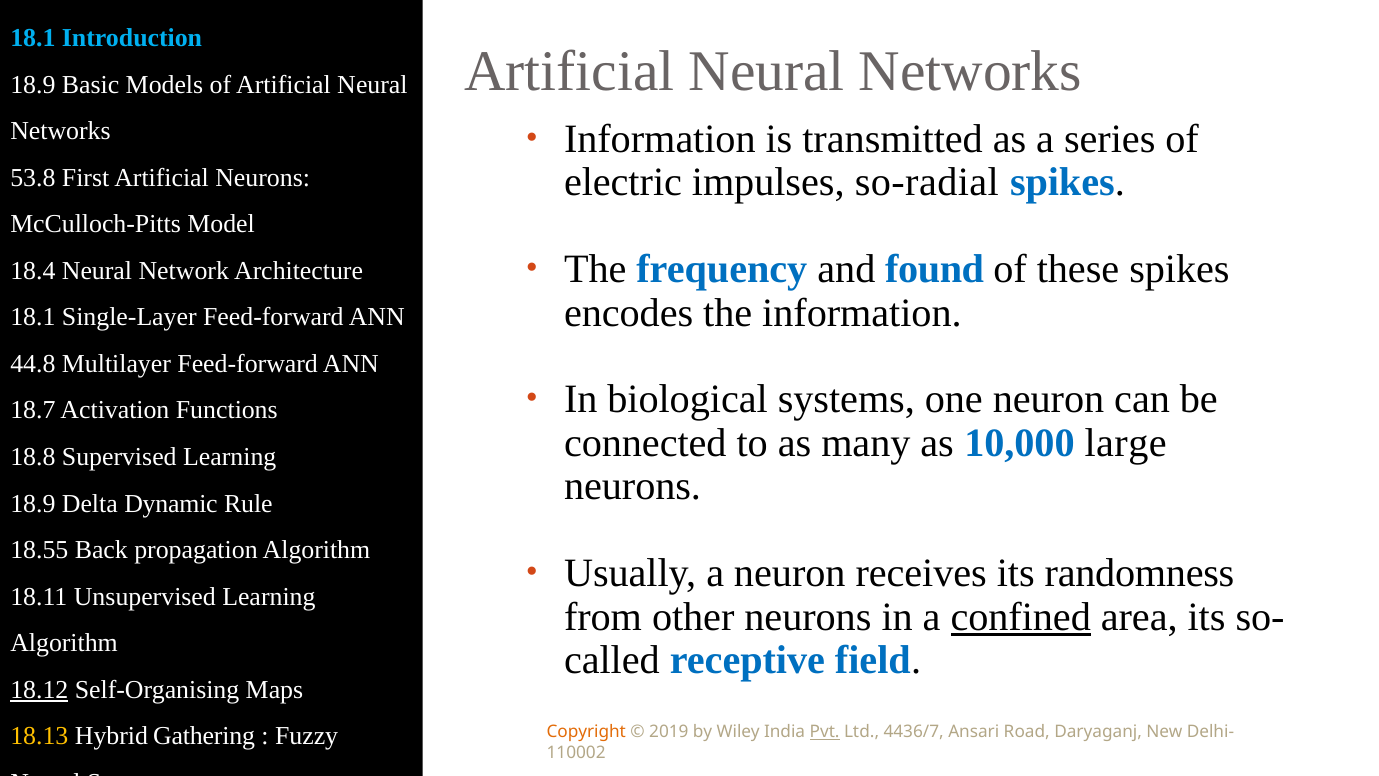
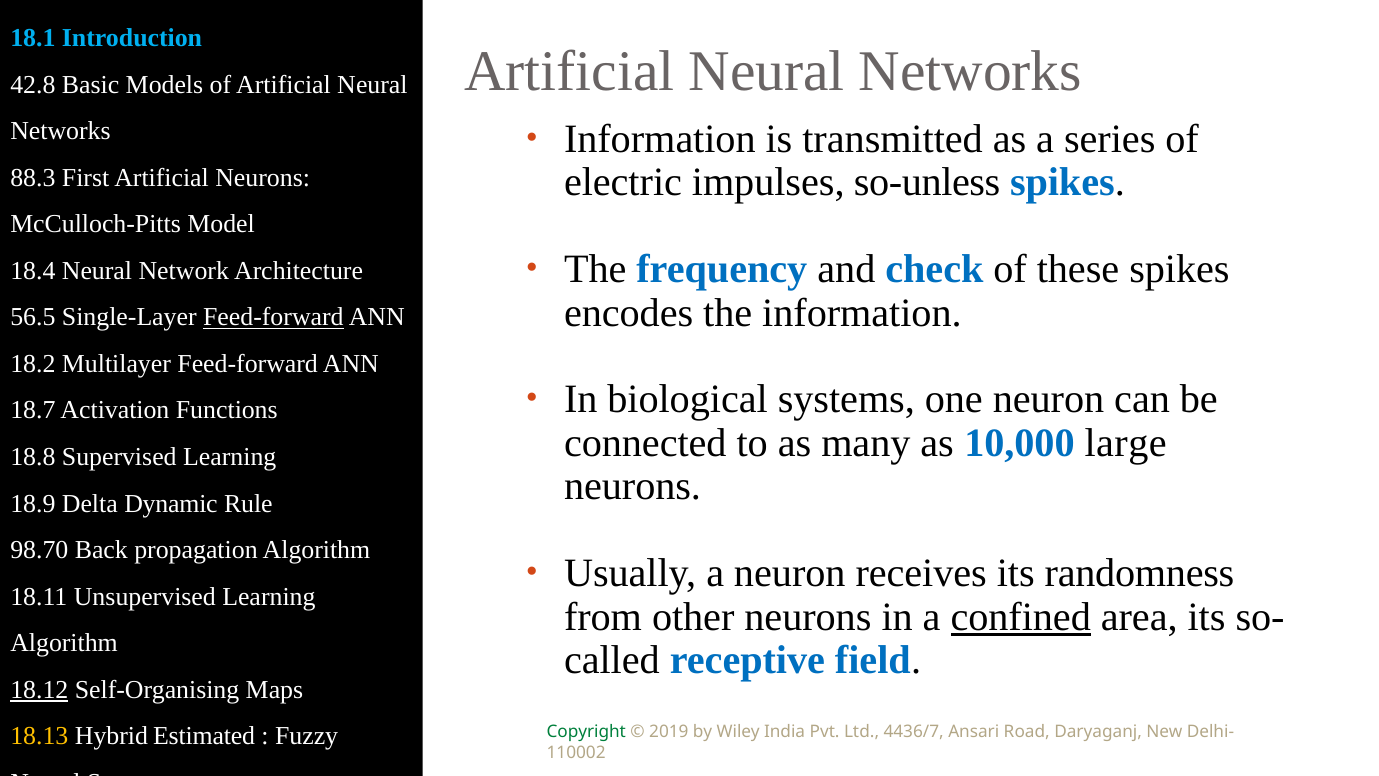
18.9 at (33, 85): 18.9 -> 42.8
so-radial: so-radial -> so-unless
53.8: 53.8 -> 88.3
found: found -> check
18.1 at (33, 317): 18.1 -> 56.5
Feed-forward at (273, 317) underline: none -> present
44.8: 44.8 -> 18.2
18.55: 18.55 -> 98.70
Gathering: Gathering -> Estimated
Copyright colour: orange -> green
Pvt underline: present -> none
